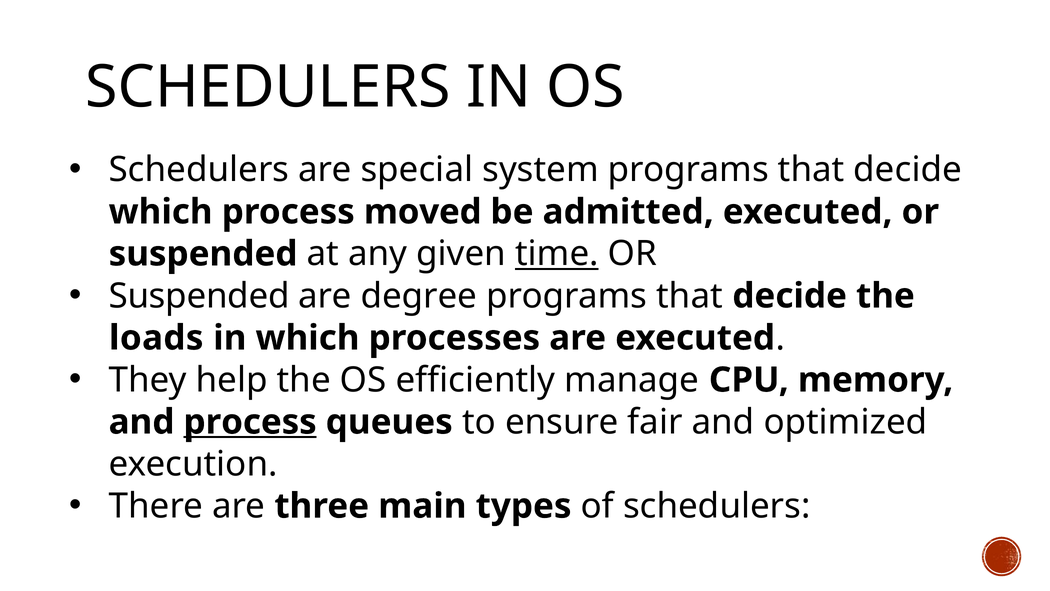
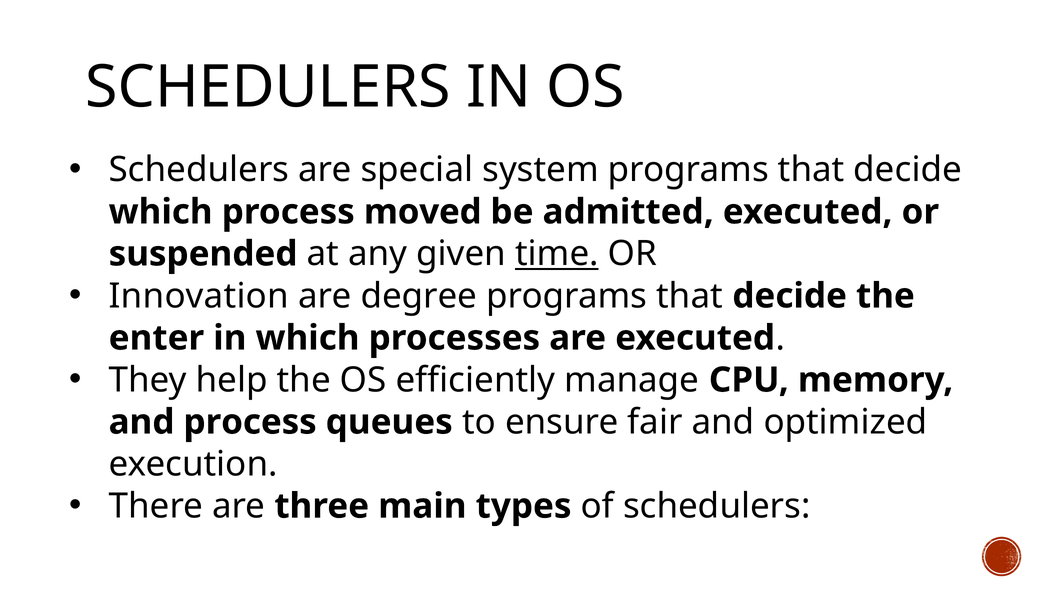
Suspended at (199, 296): Suspended -> Innovation
loads: loads -> enter
process at (250, 422) underline: present -> none
